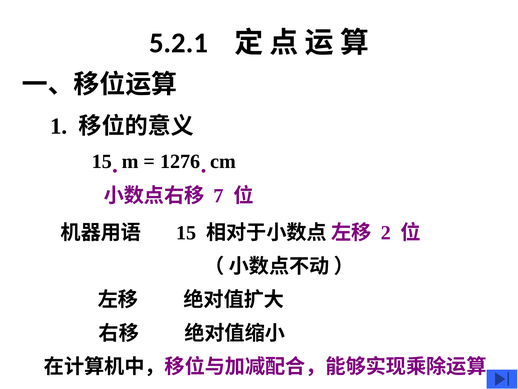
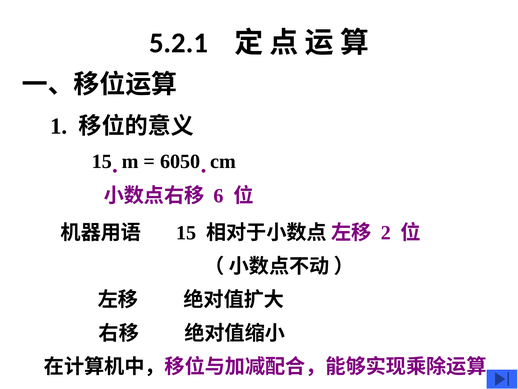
1276: 1276 -> 6050
7: 7 -> 6
